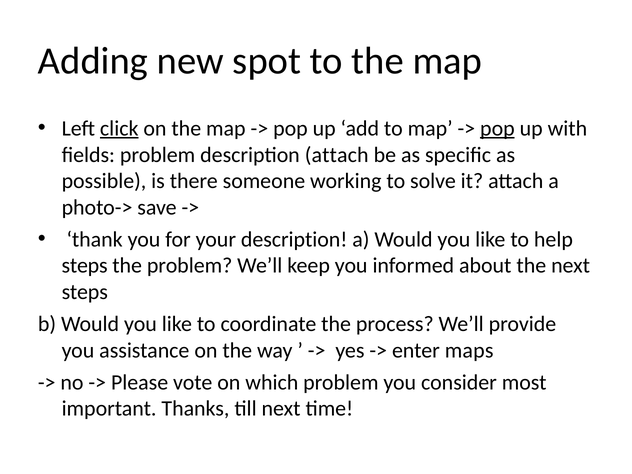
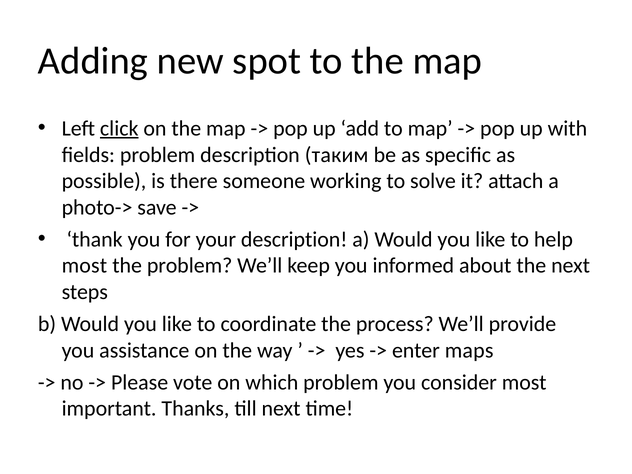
pop at (497, 128) underline: present -> none
description attach: attach -> таким
steps at (85, 266): steps -> most
